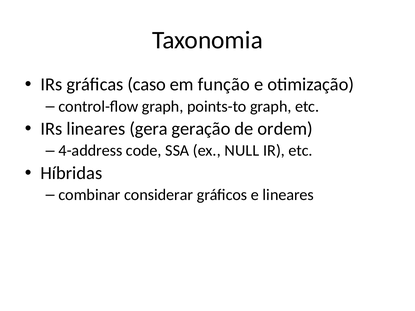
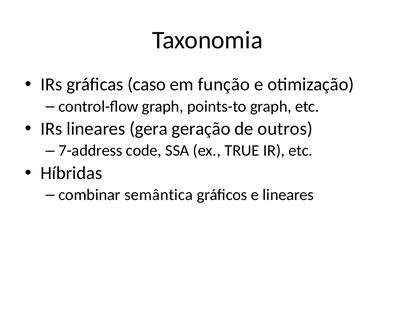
ordem: ordem -> outros
4-address: 4-address -> 7-address
NULL: NULL -> TRUE
considerar: considerar -> semântica
